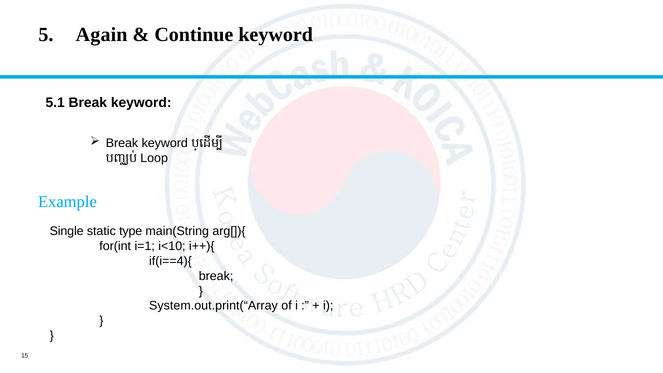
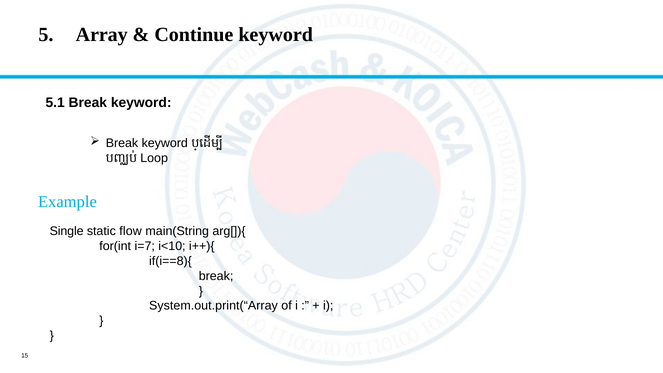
Again: Again -> Array
type: type -> flow
i=1: i=1 -> i=7
if(i==4){: if(i==4){ -> if(i==8){
